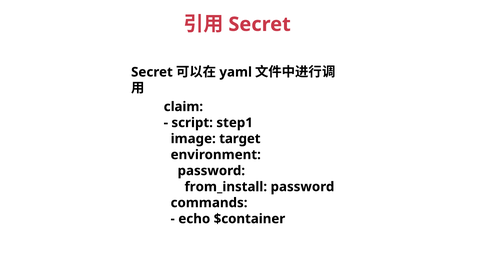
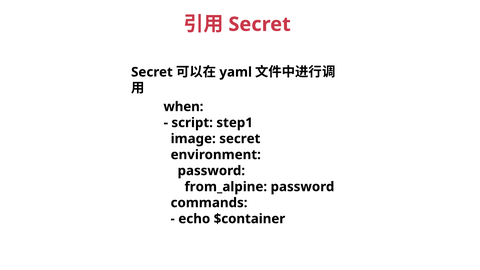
claim: claim -> when
image target: target -> secret
from_install: from_install -> from_alpine
